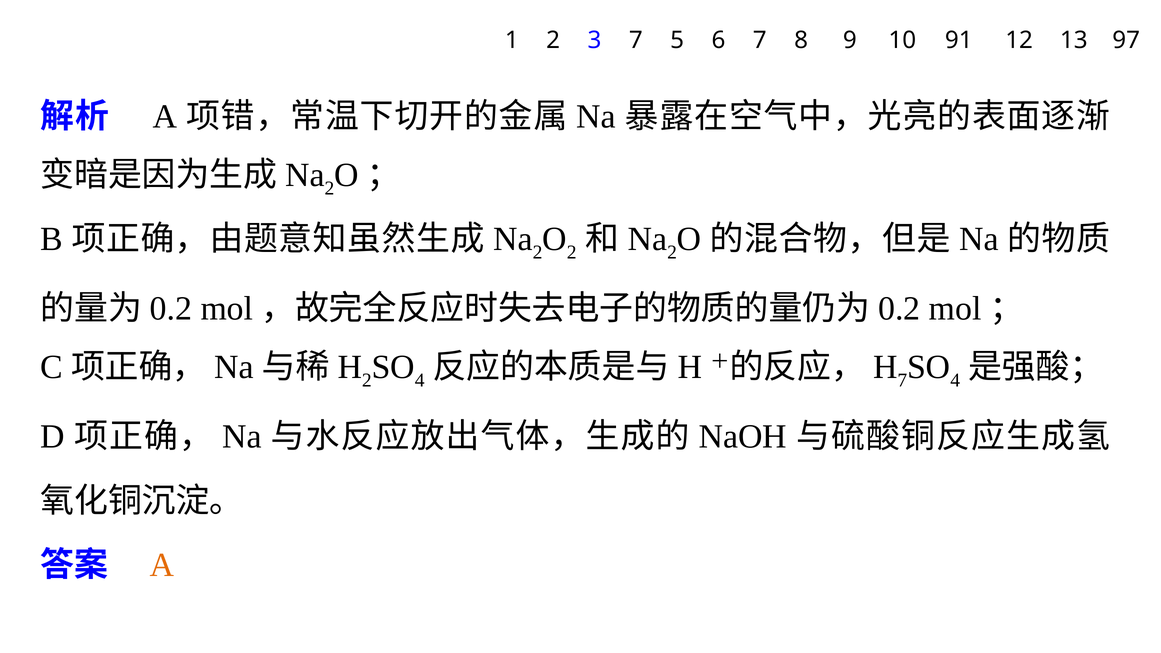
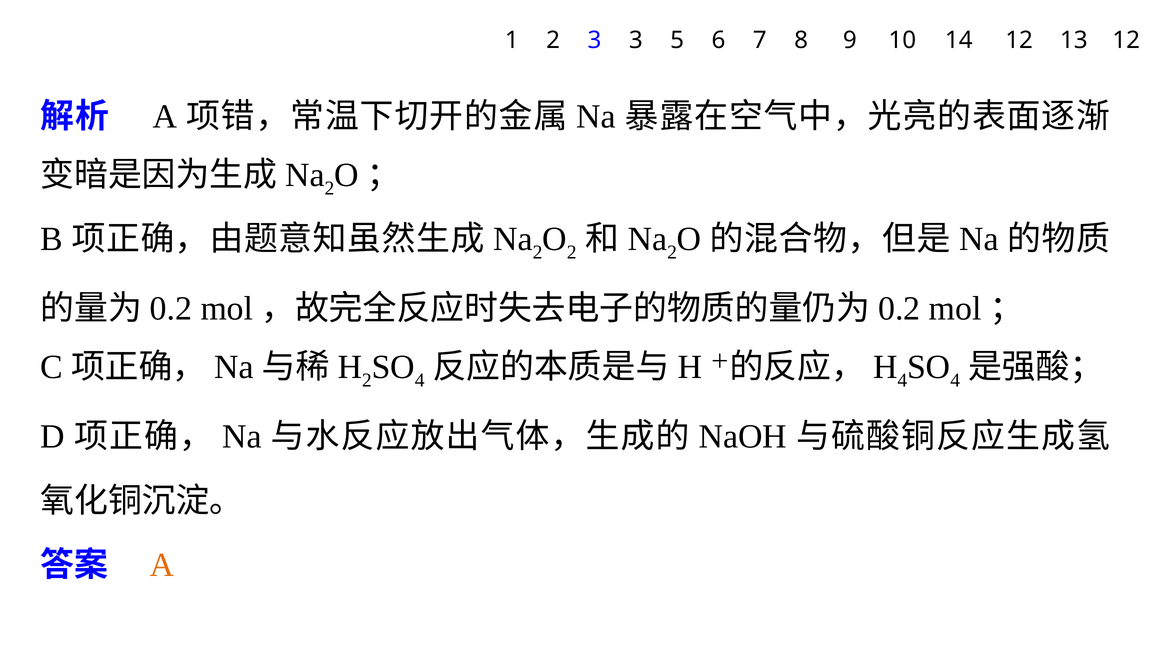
3 7: 7 -> 3
91: 91 -> 14
13 97: 97 -> 12
7 at (902, 380): 7 -> 4
